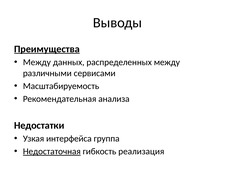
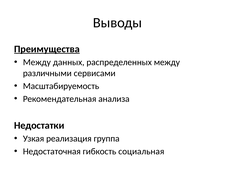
интерфейса: интерфейса -> реализация
Недостаточная underline: present -> none
реализация: реализация -> социальная
